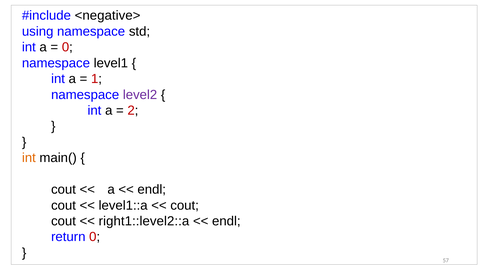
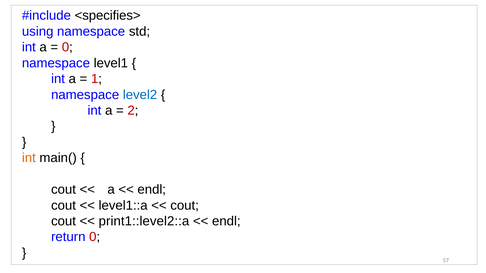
<negative>: <negative> -> <specifies>
level2 colour: purple -> blue
right1::level2::a: right1::level2::a -> print1::level2::a
